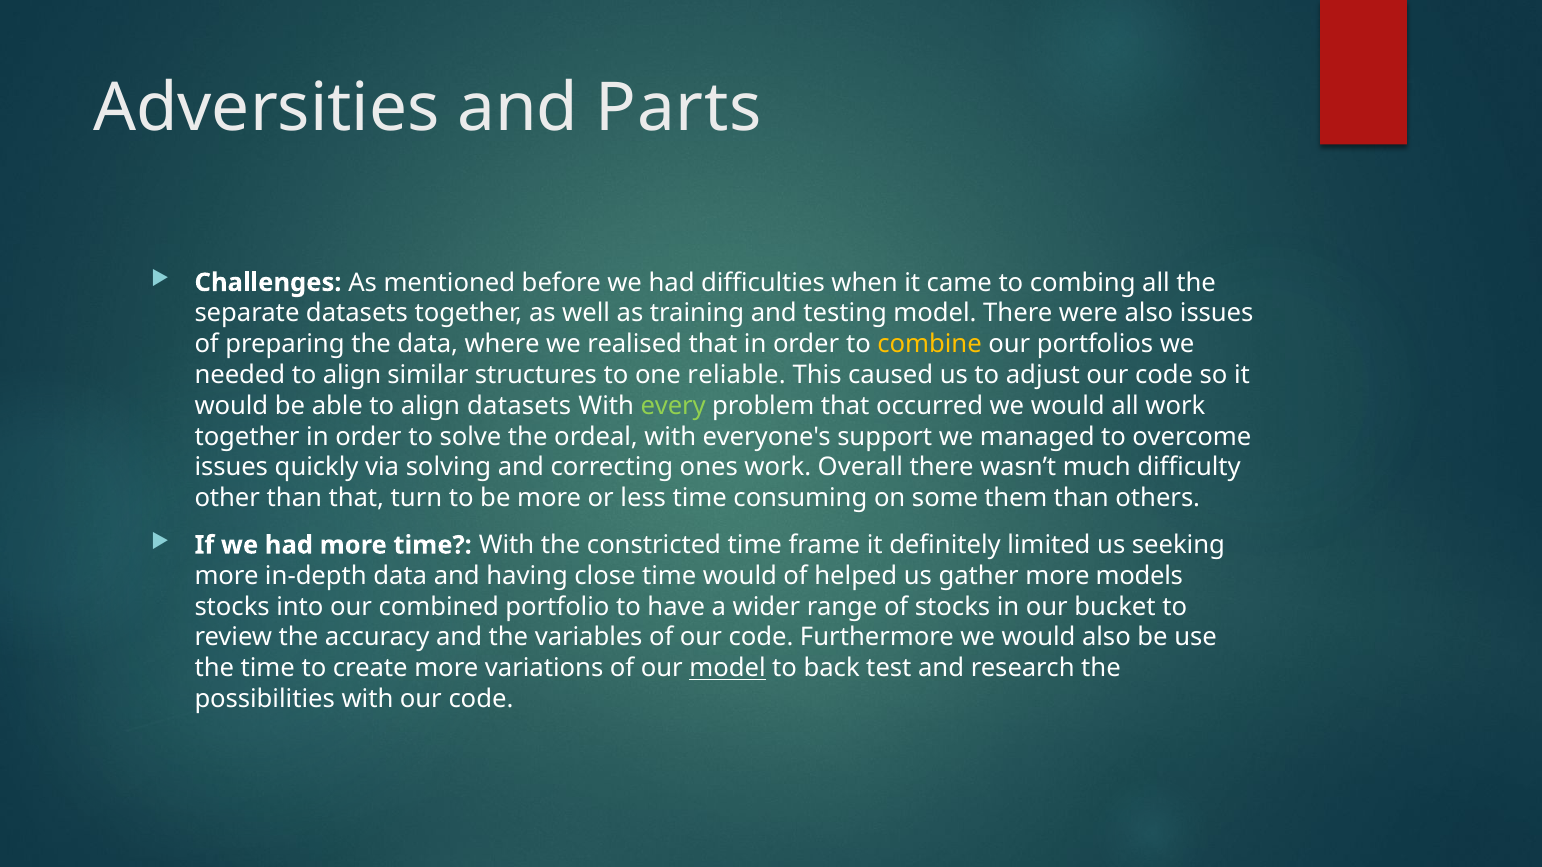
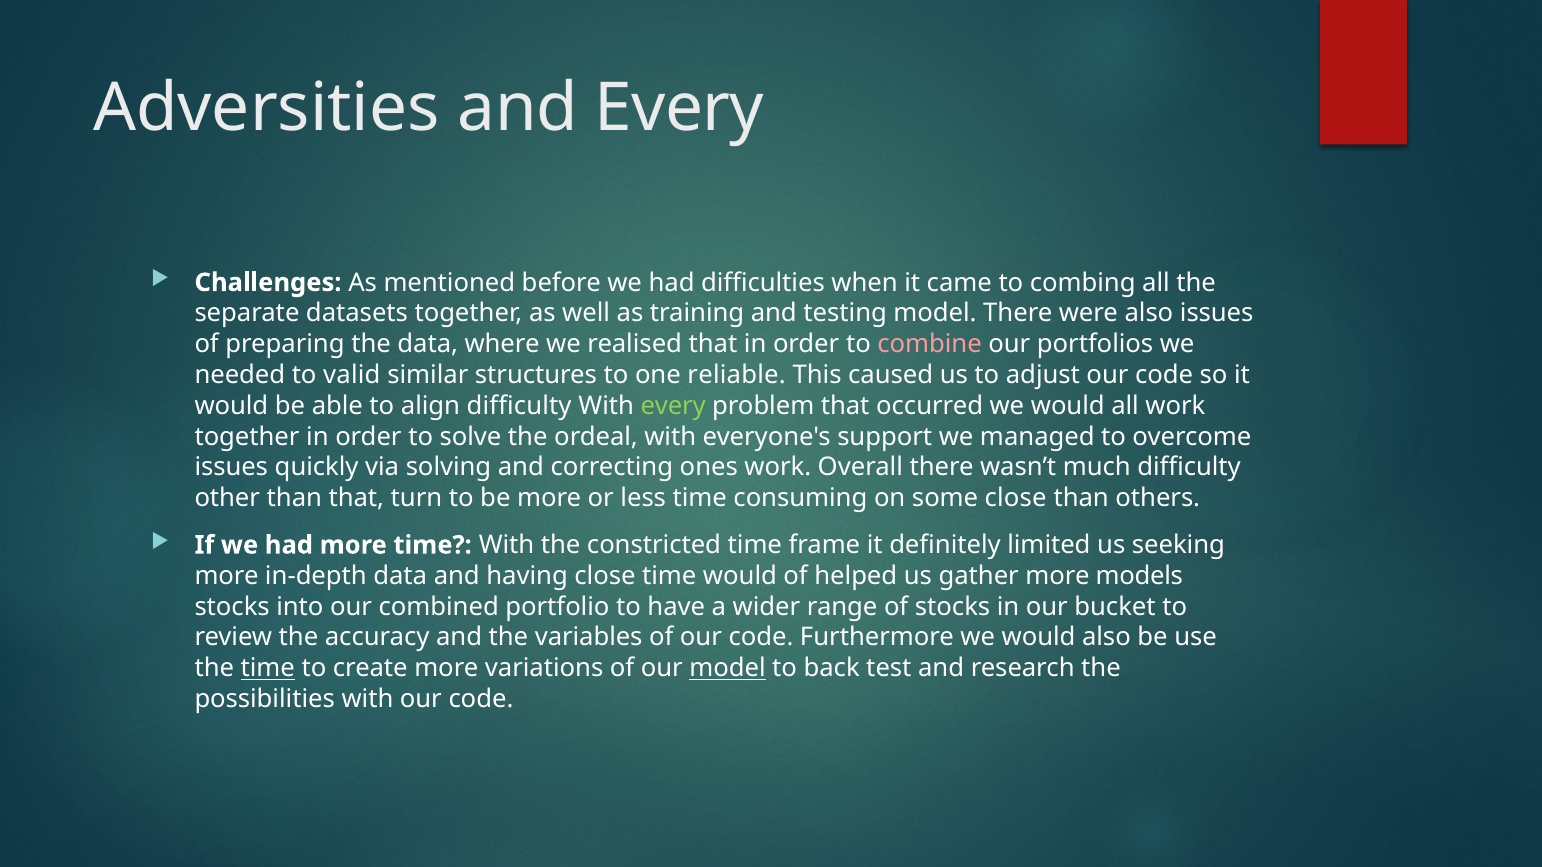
and Parts: Parts -> Every
combine colour: yellow -> pink
needed to align: align -> valid
align datasets: datasets -> difficulty
some them: them -> close
time at (268, 669) underline: none -> present
